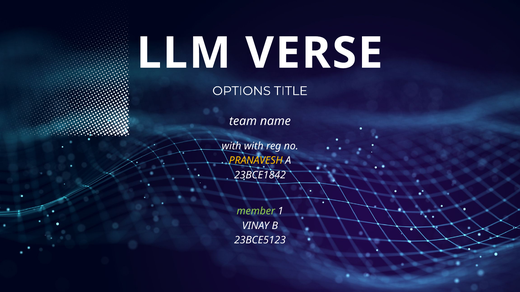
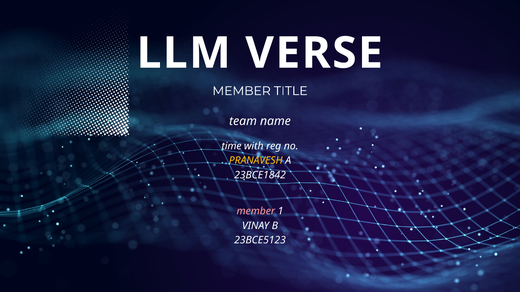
OPTIONS at (242, 91): OPTIONS -> MEMBER
with at (231, 146): with -> time
member at (256, 212) colour: light green -> pink
